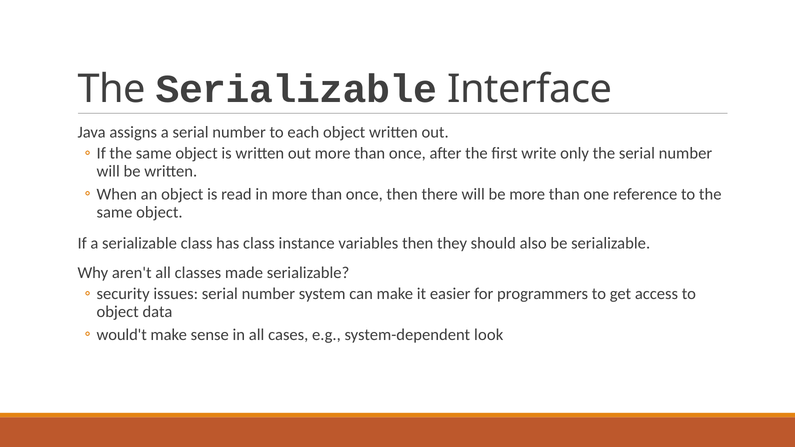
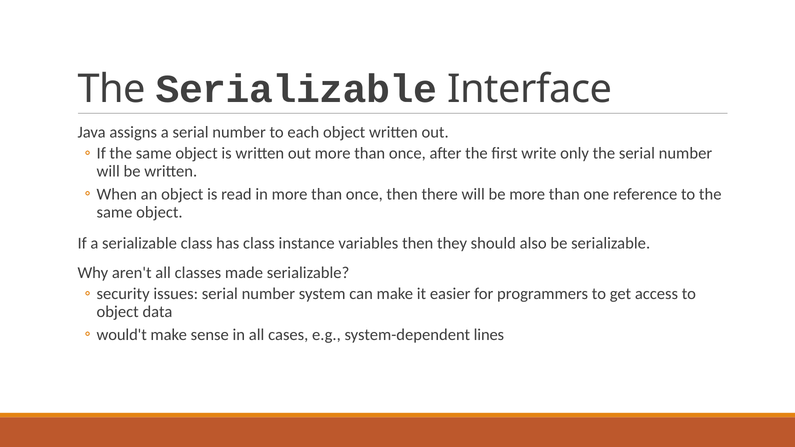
look: look -> lines
